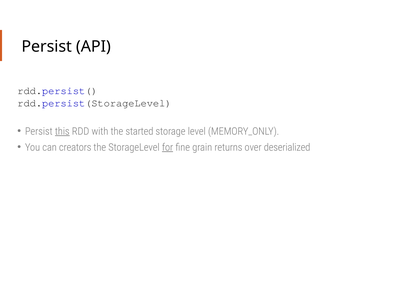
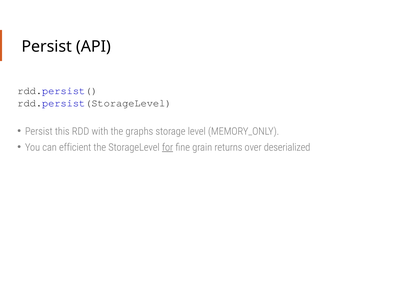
this underline: present -> none
started: started -> graphs
creators: creators -> efficient
